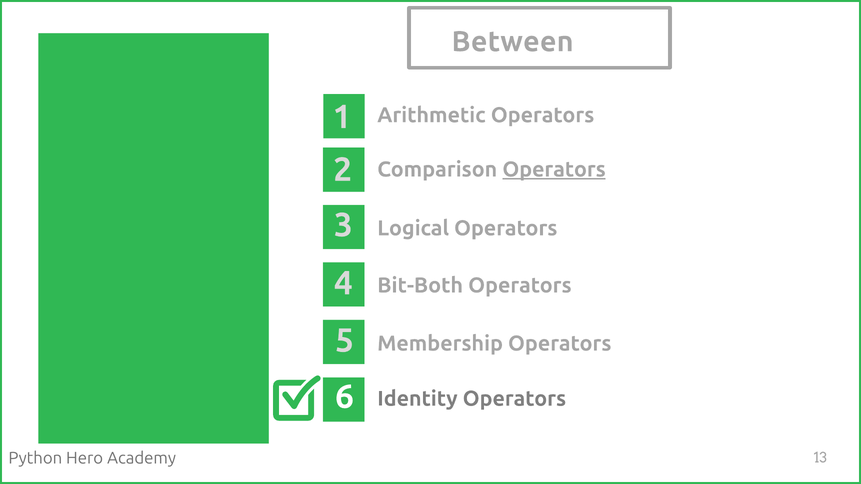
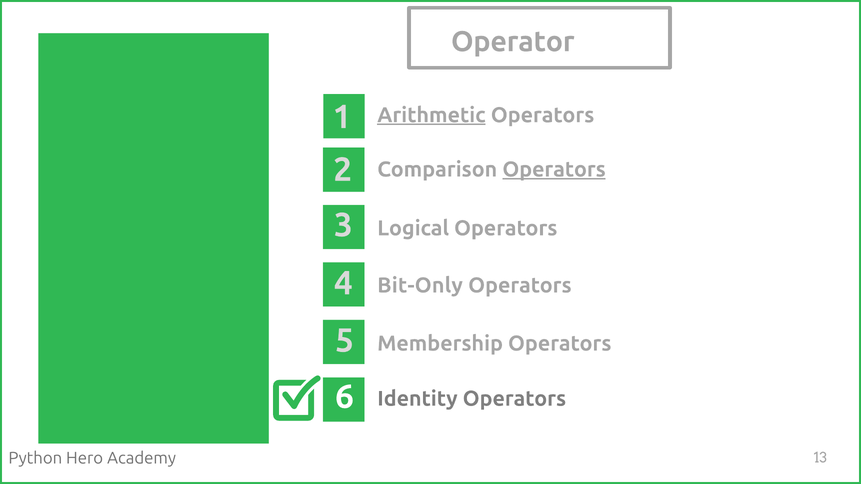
Between: Between -> Operator
Arithmetic underline: none -> present
Bit-Both: Bit-Both -> Bit-Only
